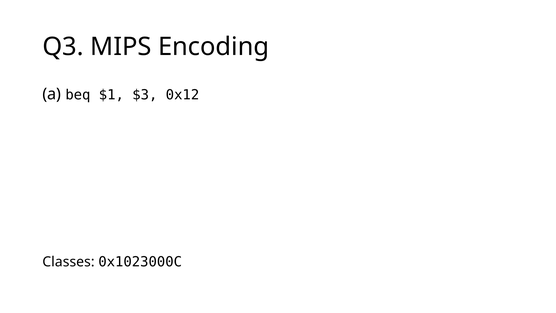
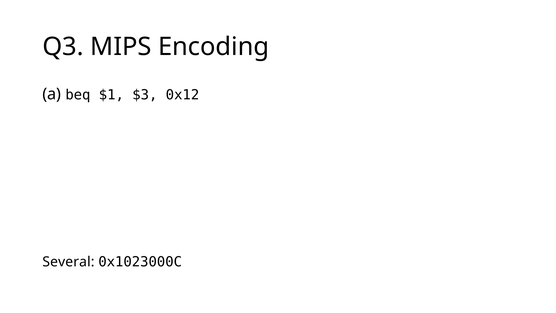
Classes: Classes -> Several
